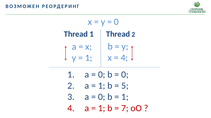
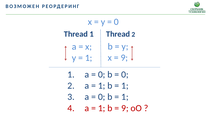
4 at (124, 58): 4 -> 9
5 at (125, 86): 5 -> 1
7 at (125, 109): 7 -> 9
